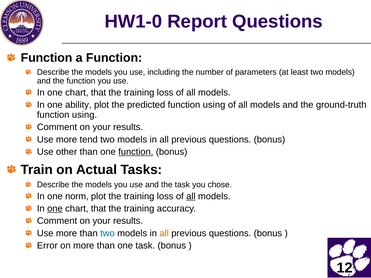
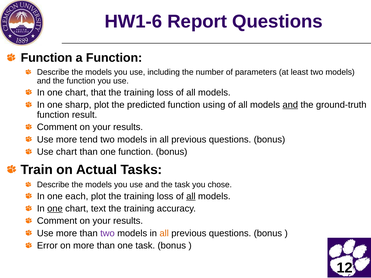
HW1-0: HW1-0 -> HW1-6
ability: ability -> sharp
and at (290, 105) underline: none -> present
using at (85, 115): using -> result
Use other: other -> chart
function at (136, 152) underline: present -> none
norm: norm -> each
that at (98, 209): that -> text
two at (107, 233) colour: blue -> purple
